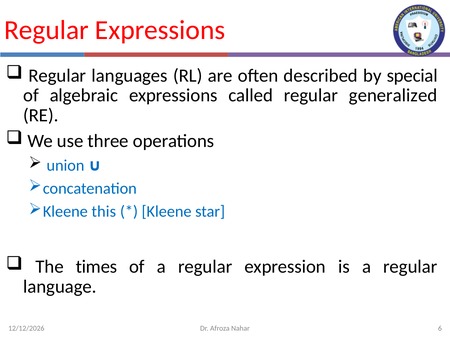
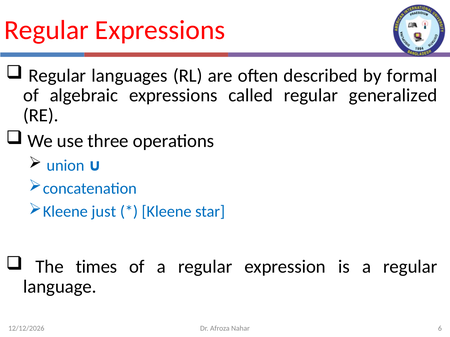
special: special -> formal
this: this -> just
